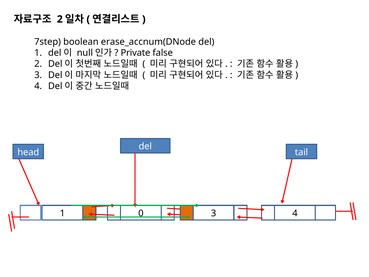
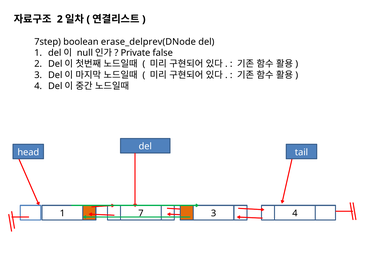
erase_accnum(DNode: erase_accnum(DNode -> erase_delprev(DNode
0: 0 -> 7
